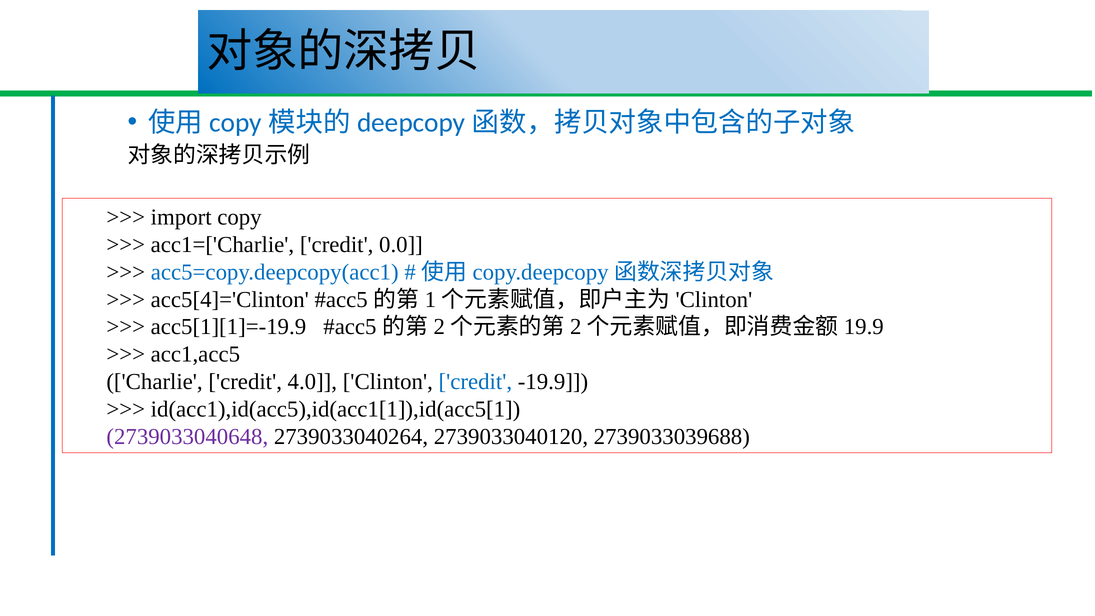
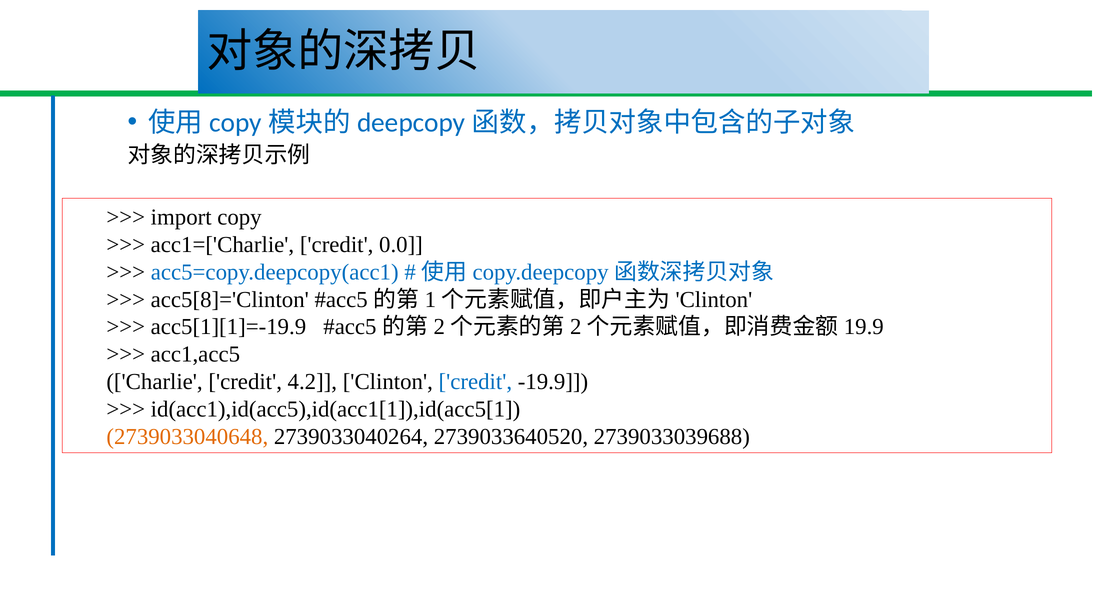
acc5[4]='Clinton: acc5[4]='Clinton -> acc5[8]='Clinton
4.0: 4.0 -> 4.2
2739033040648 colour: purple -> orange
2739033040120: 2739033040120 -> 2739033640520
